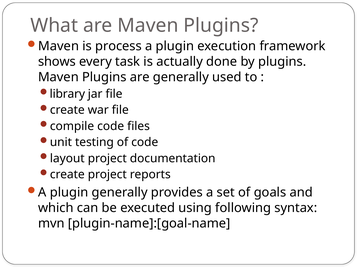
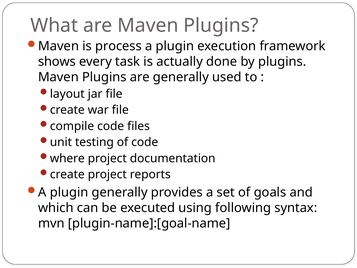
library: library -> layout
layout: layout -> where
